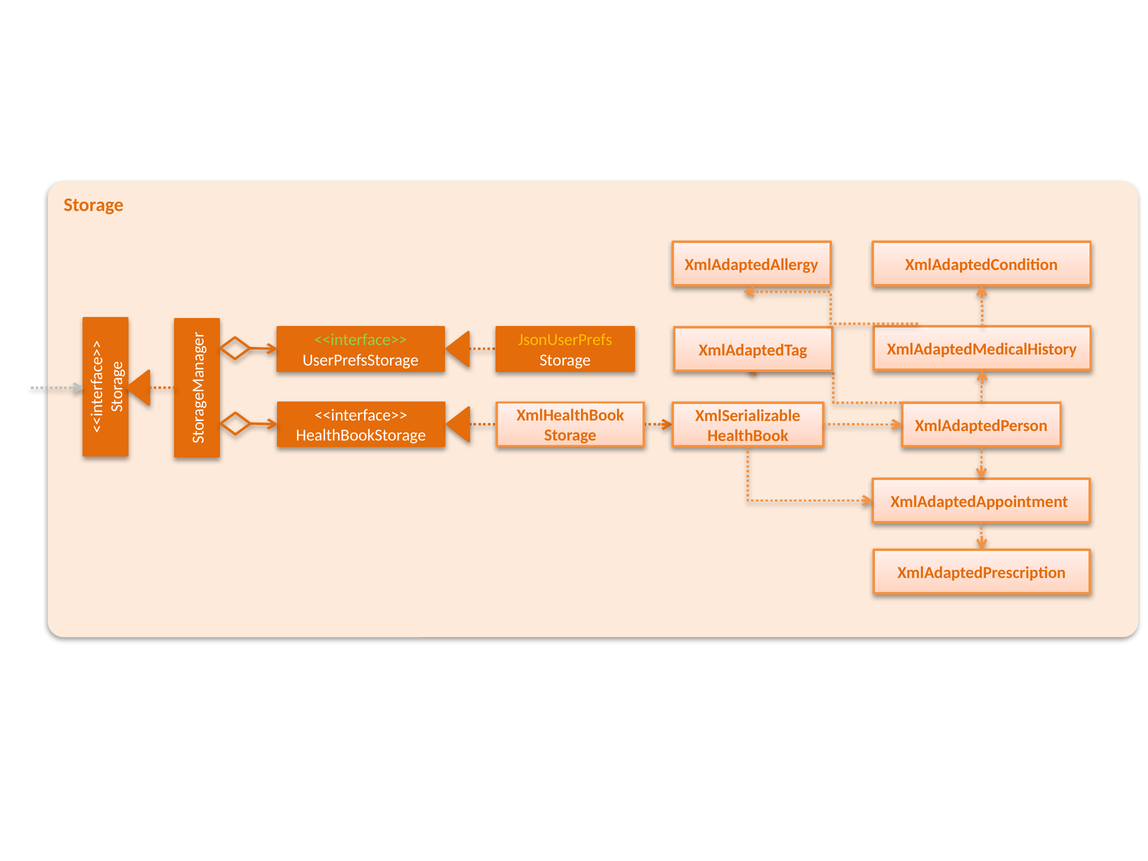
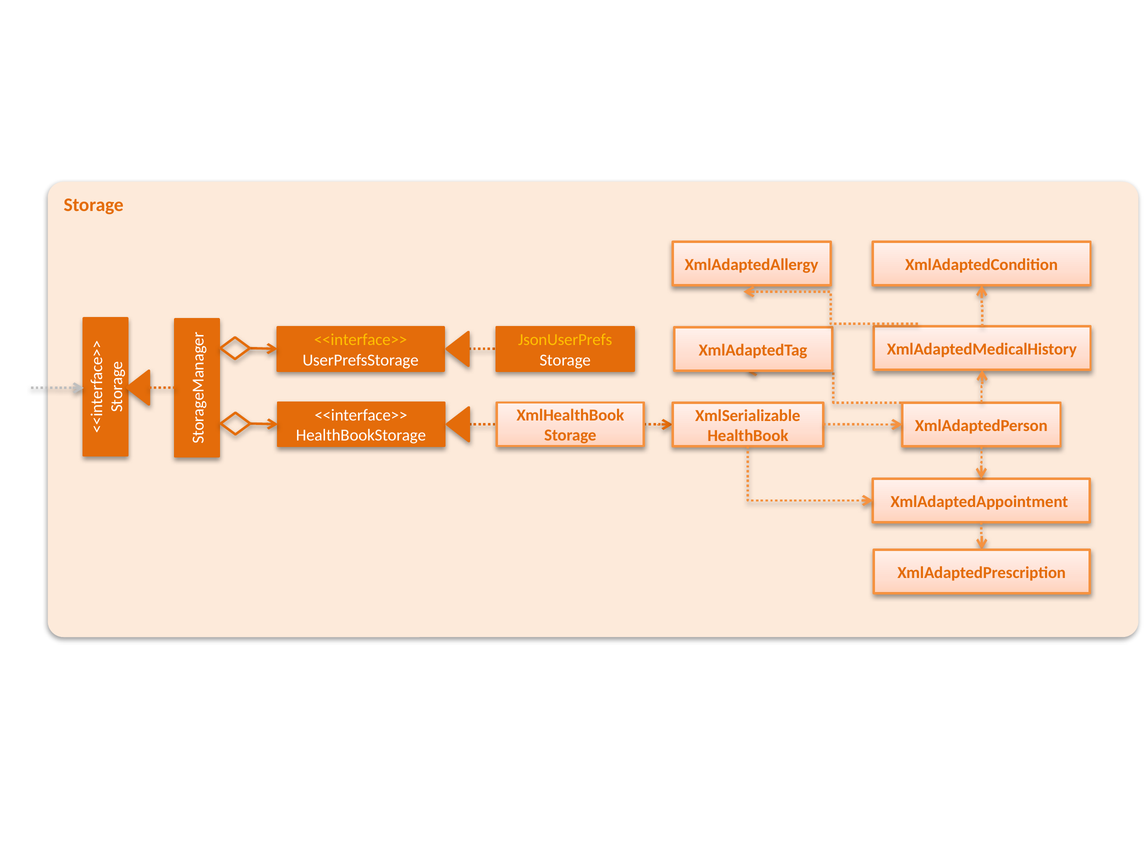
<<interface>> at (361, 340) colour: light green -> yellow
